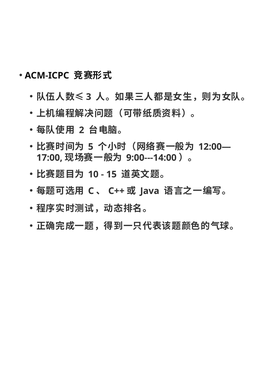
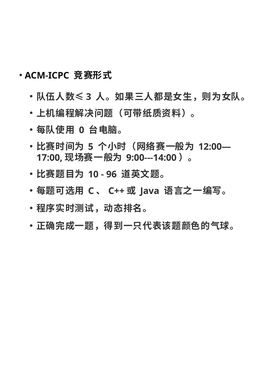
2: 2 -> 0
15: 15 -> 96
